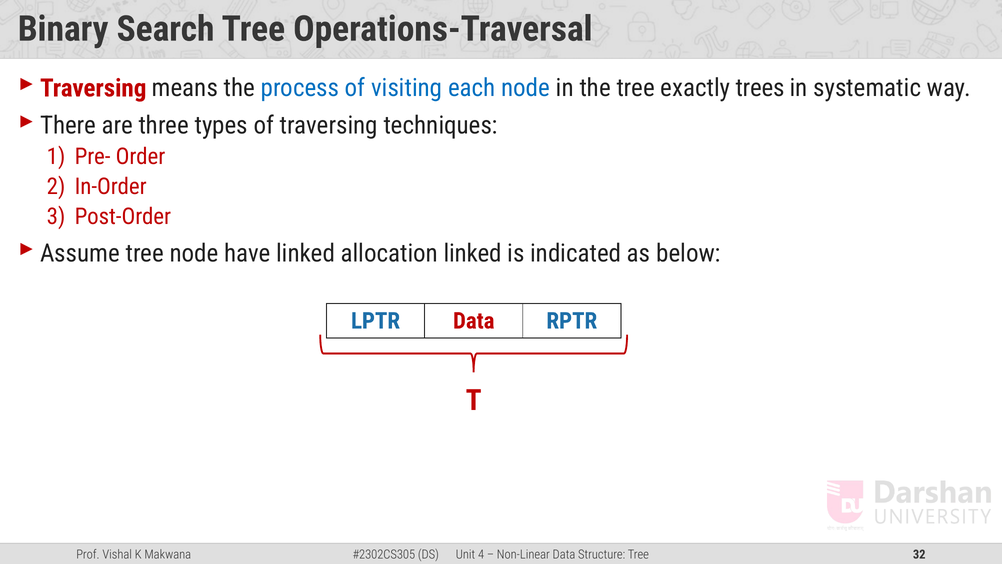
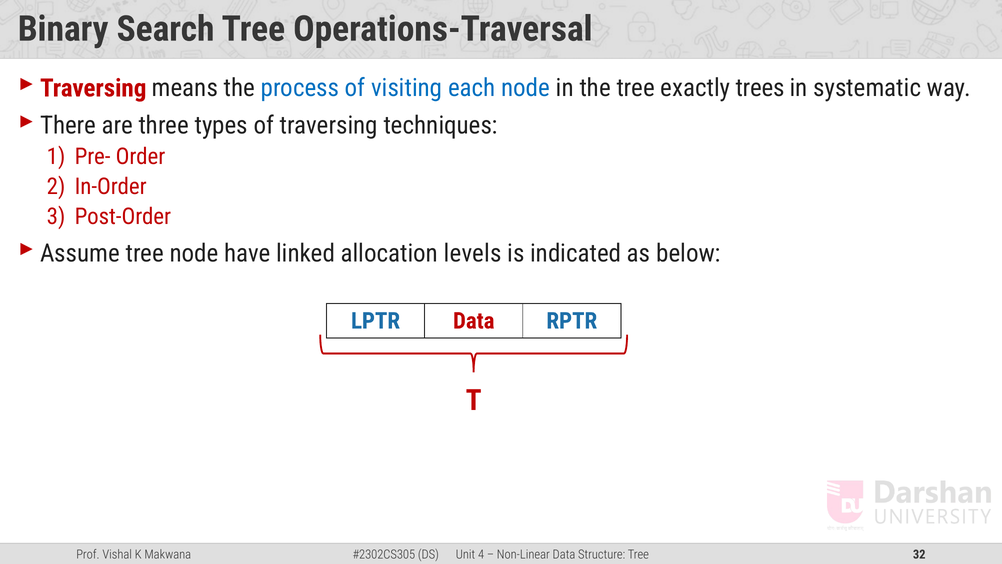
allocation linked: linked -> levels
